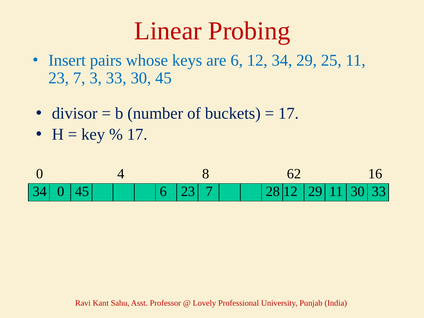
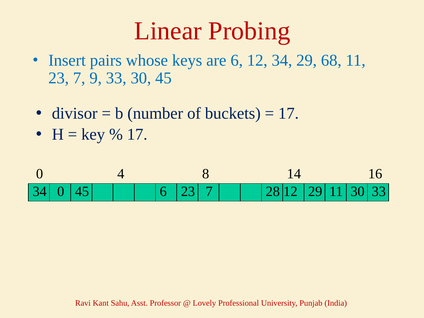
25: 25 -> 68
3: 3 -> 9
62: 62 -> 14
